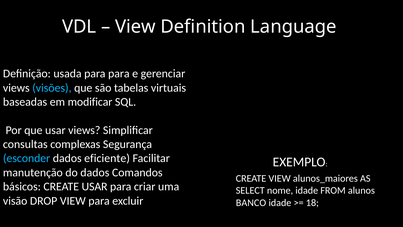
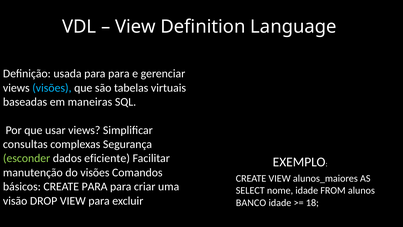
modificar: modificar -> maneiras
esconder colour: light blue -> light green
do dados: dados -> visões
CREATE USAR: USAR -> PARA
